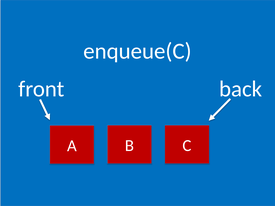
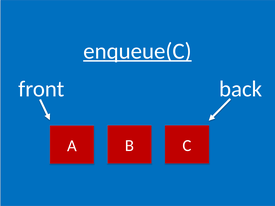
enqueue(C underline: none -> present
